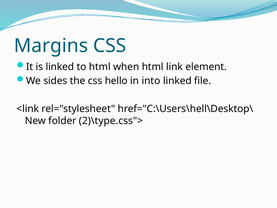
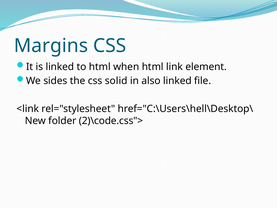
hello: hello -> solid
into: into -> also
2)\type.css">: 2)\type.css"> -> 2)\code.css">
